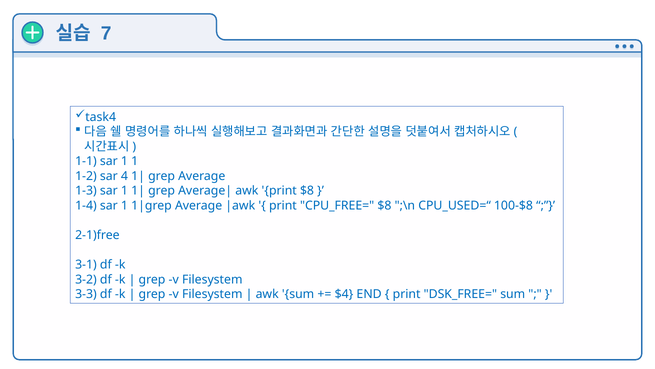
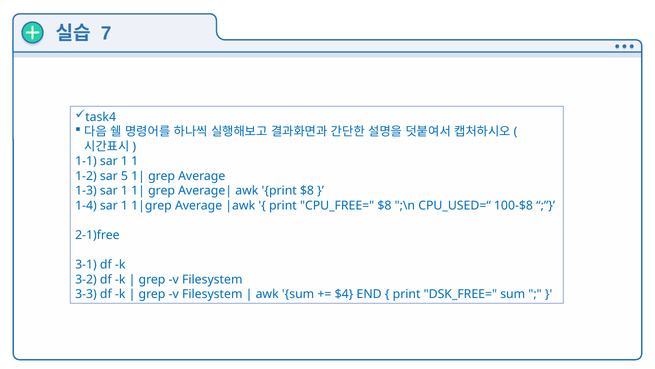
4: 4 -> 5
